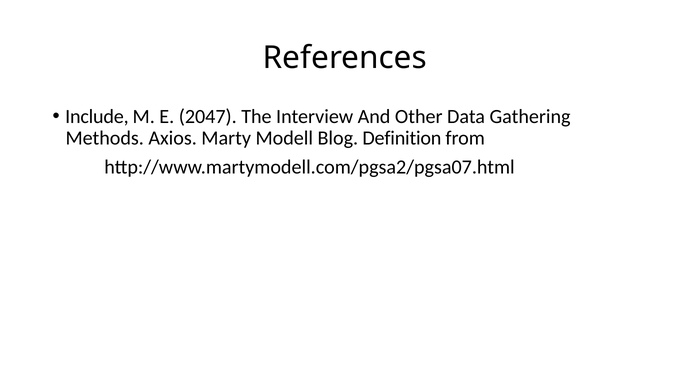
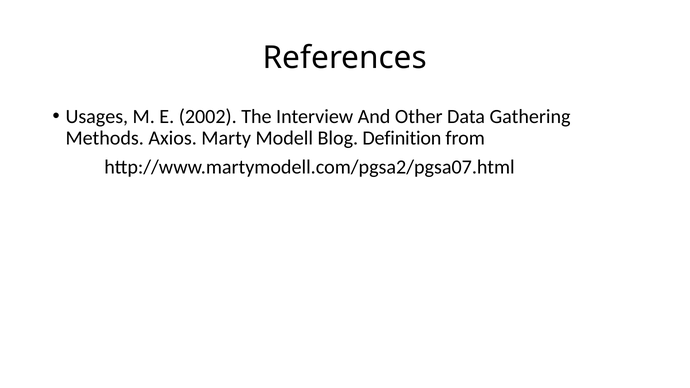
Include: Include -> Usages
2047: 2047 -> 2002
